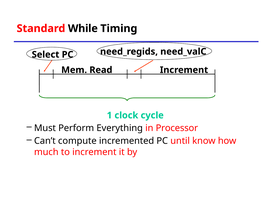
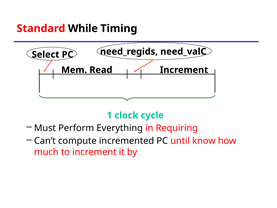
Processor: Processor -> Requiring
